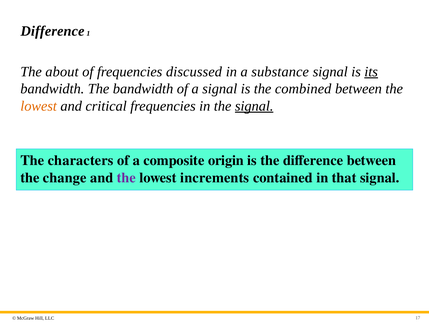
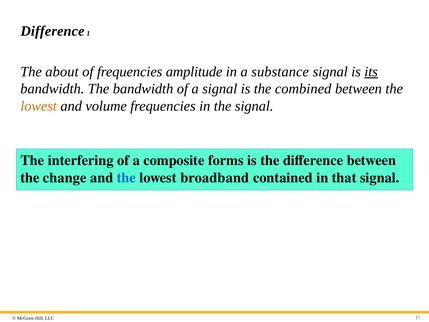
discussed: discussed -> amplitude
critical: critical -> volume
signal at (254, 106) underline: present -> none
characters: characters -> interfering
origin: origin -> forms
the at (126, 178) colour: purple -> blue
increments: increments -> broadband
